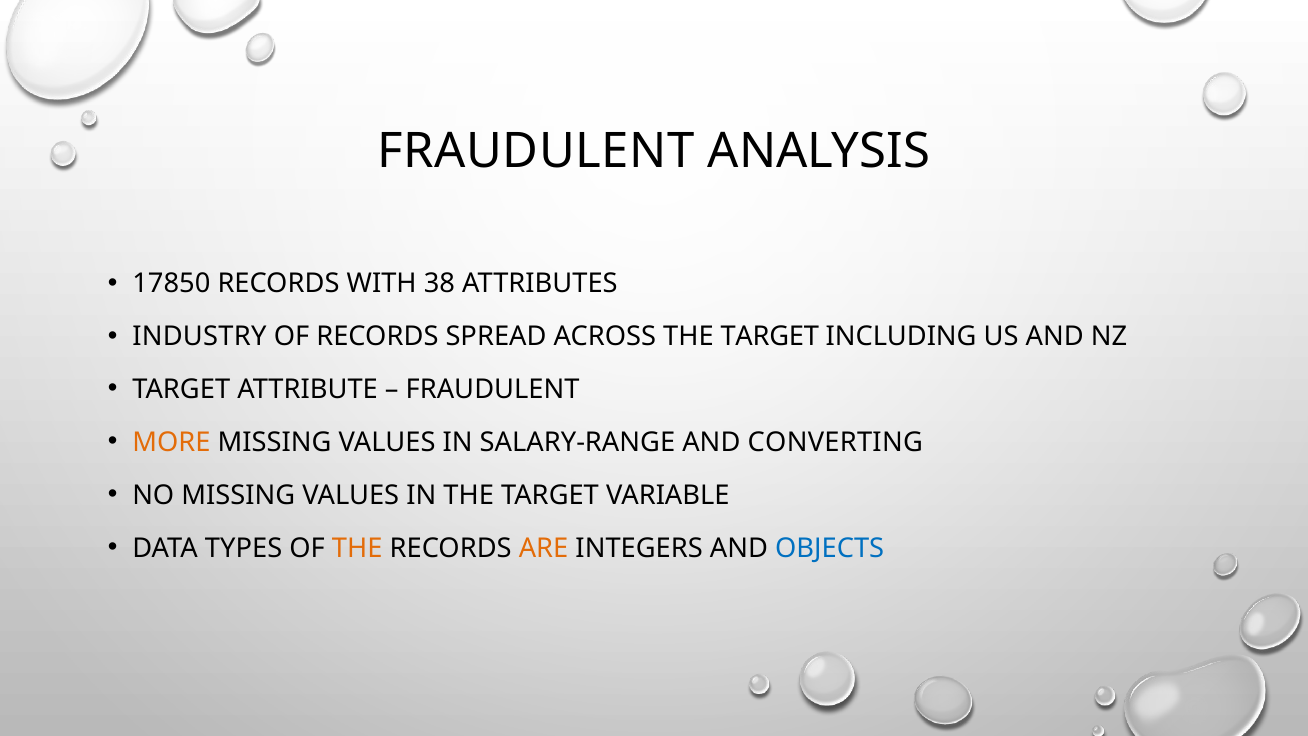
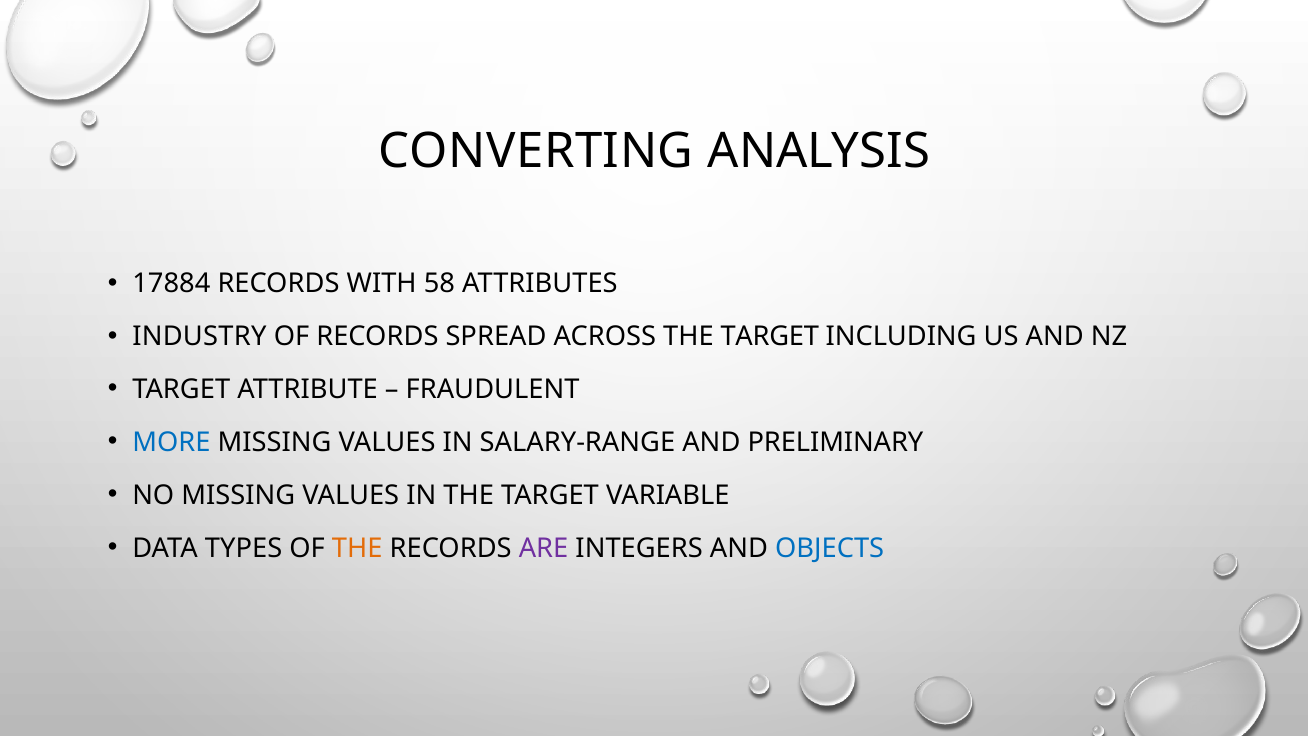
FRAUDULENT at (536, 152): FRAUDULENT -> CONVERTING
17850: 17850 -> 17884
38: 38 -> 58
MORE colour: orange -> blue
CONVERTING: CONVERTING -> PRELIMINARY
ARE colour: orange -> purple
